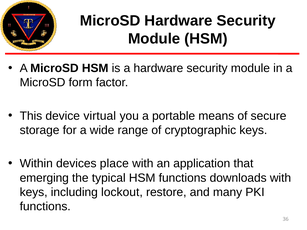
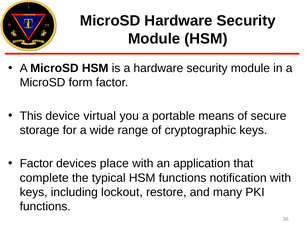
Within at (36, 164): Within -> Factor
emerging: emerging -> complete
downloads: downloads -> notification
